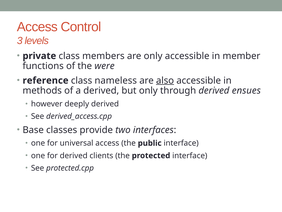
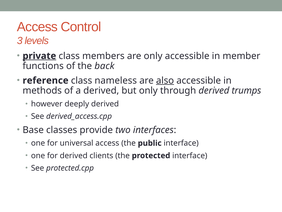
private underline: none -> present
were: were -> back
ensues: ensues -> trumps
